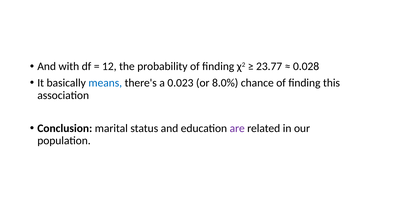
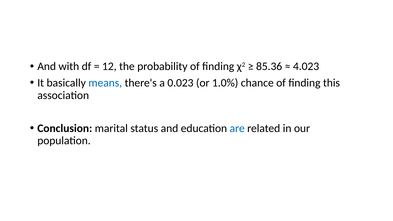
23.77: 23.77 -> 85.36
0.028: 0.028 -> 4.023
8.0%: 8.0% -> 1.0%
are colour: purple -> blue
